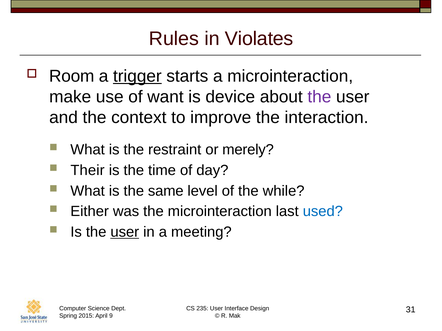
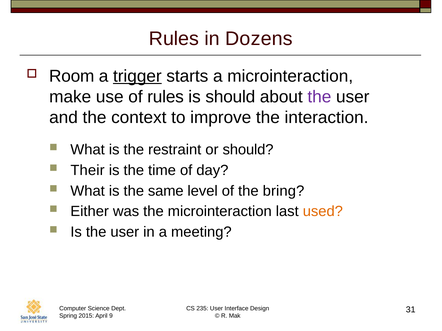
Violates: Violates -> Dozens
of want: want -> rules
is device: device -> should
or merely: merely -> should
while: while -> bring
used colour: blue -> orange
user at (125, 232) underline: present -> none
